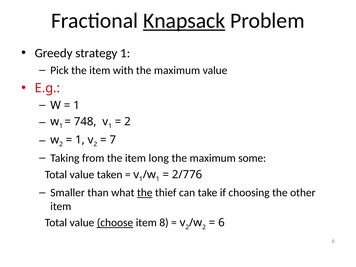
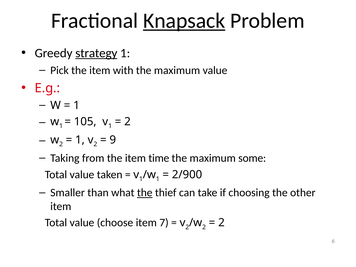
strategy underline: none -> present
748: 748 -> 105
7: 7 -> 9
long: long -> time
2/776: 2/776 -> 2/900
choose underline: present -> none
8: 8 -> 7
6 at (221, 223): 6 -> 2
